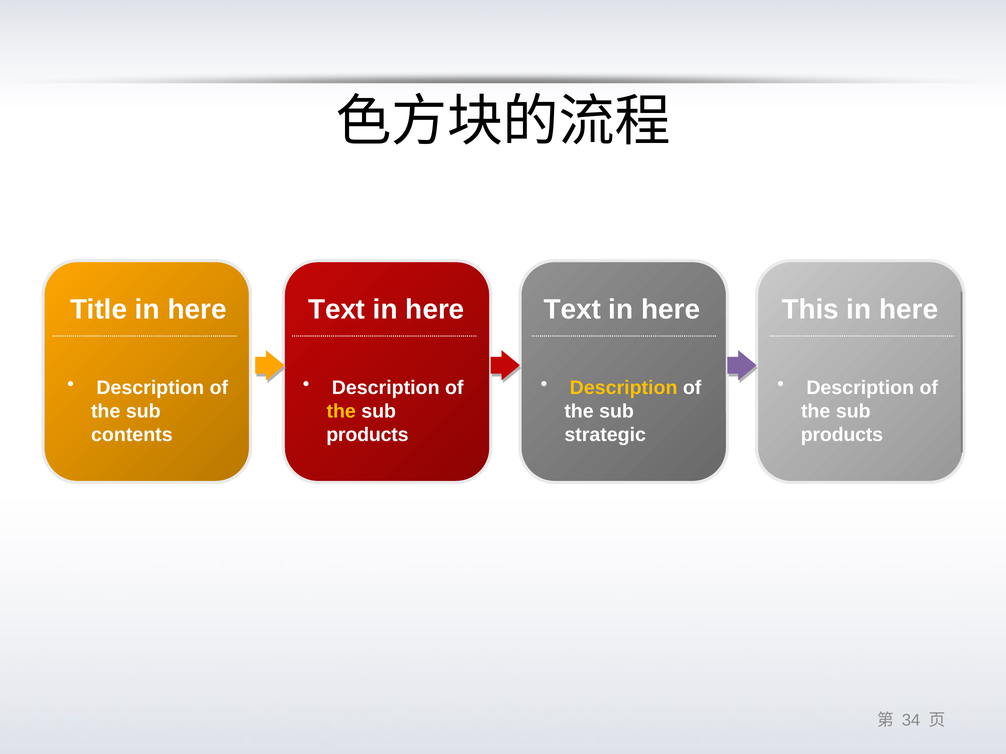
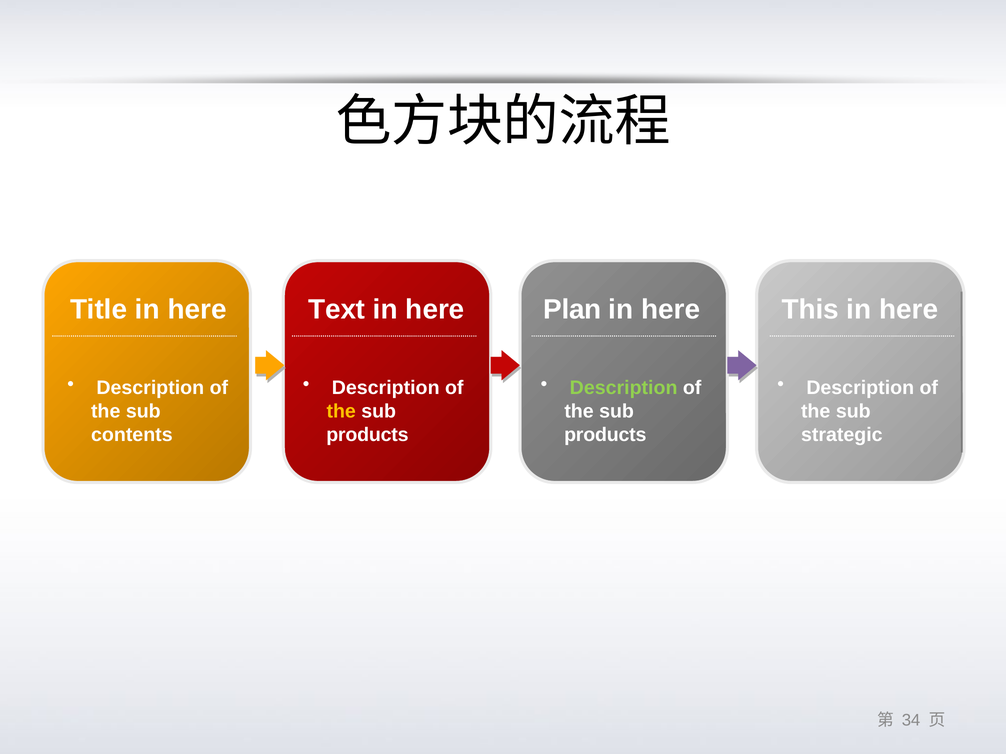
Text at (572, 310): Text -> Plan
Description at (624, 388) colour: yellow -> light green
strategic at (605, 435): strategic -> products
products at (842, 435): products -> strategic
